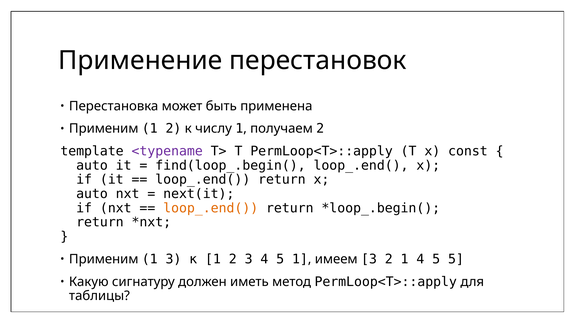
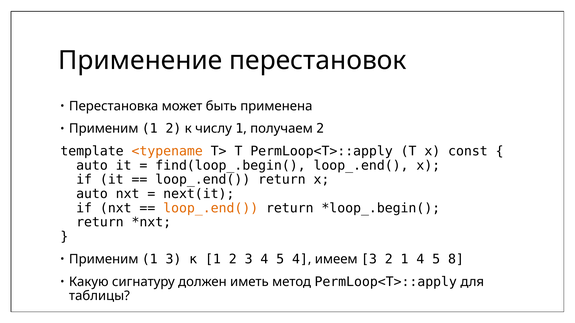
<typename colour: purple -> orange
5 1: 1 -> 4
5 5: 5 -> 8
